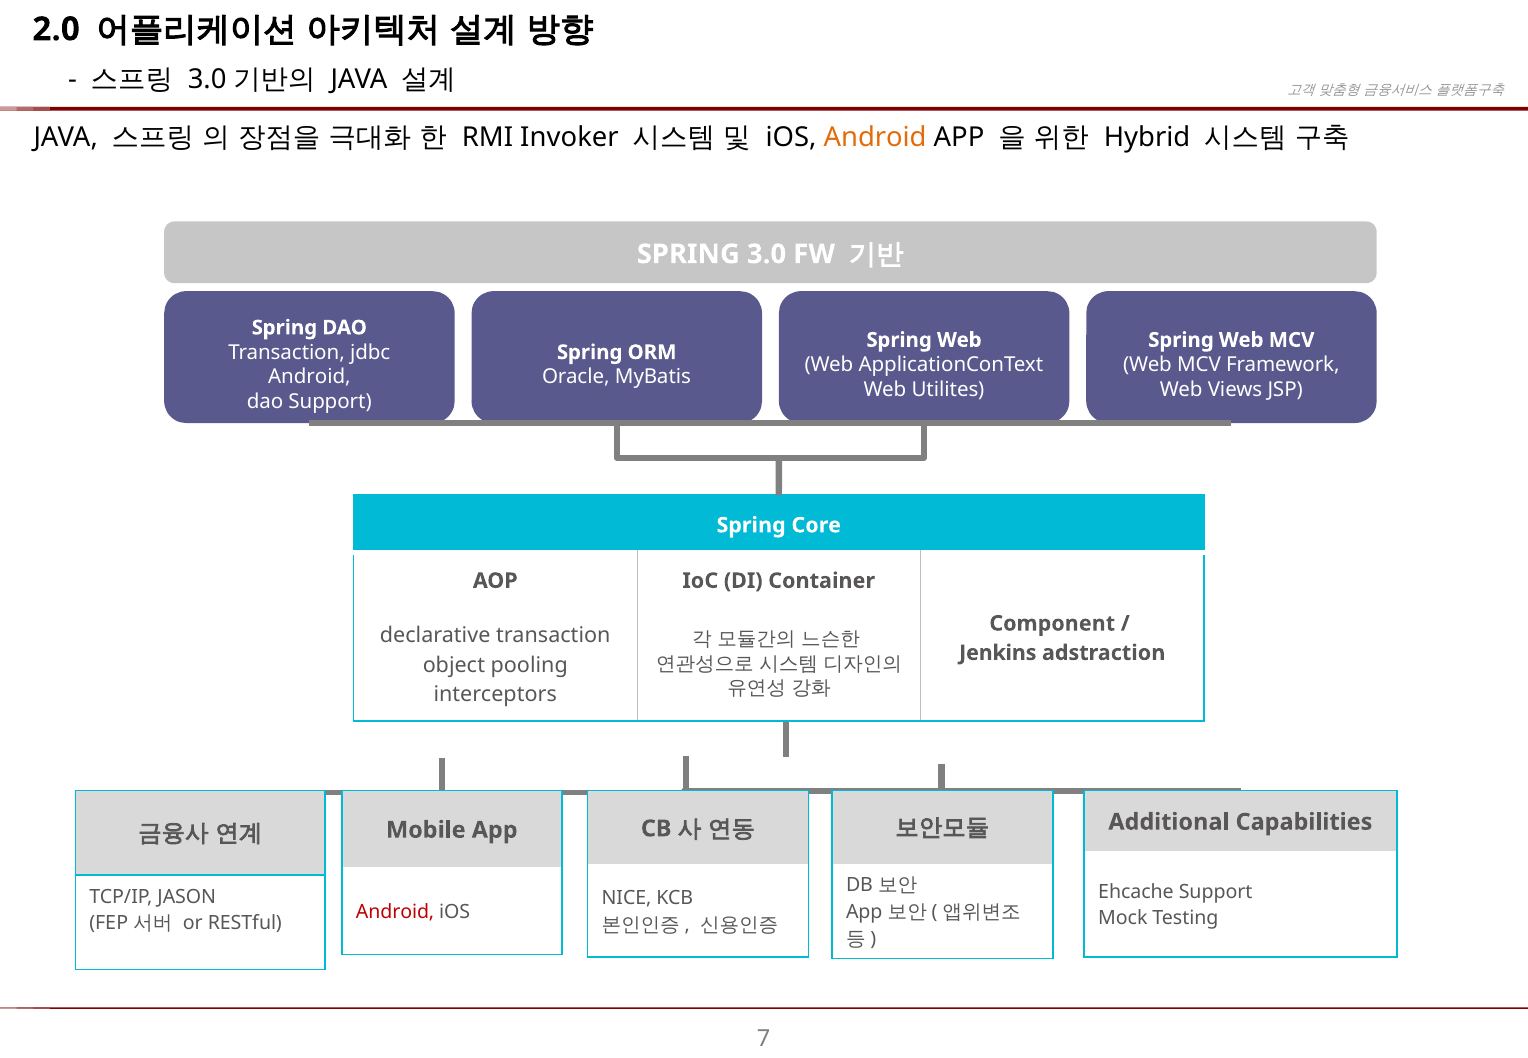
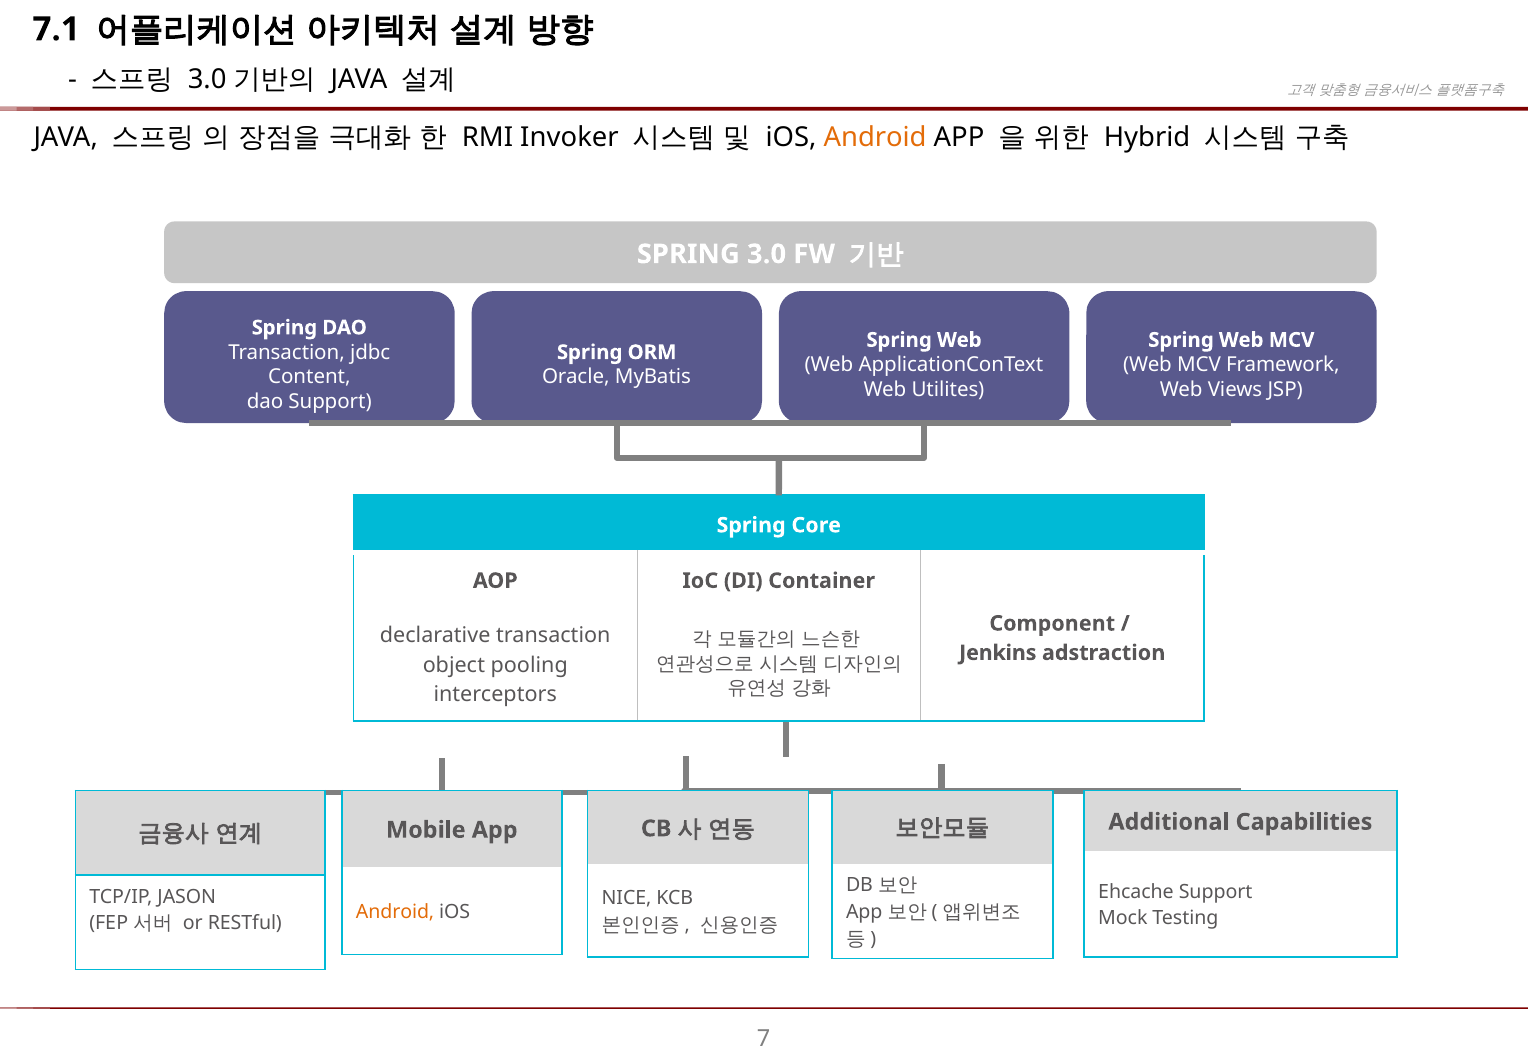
2.0: 2.0 -> 7.1
Android at (309, 377): Android -> Content
Android at (395, 911) colour: red -> orange
